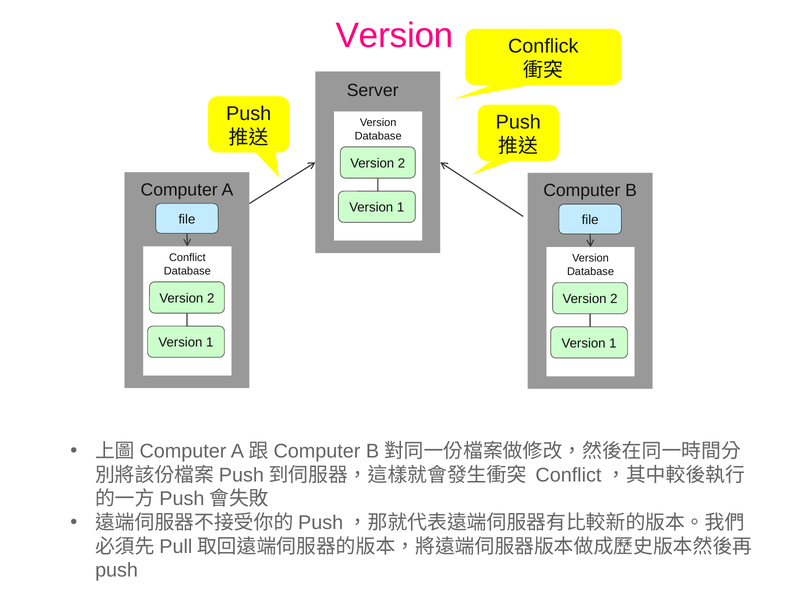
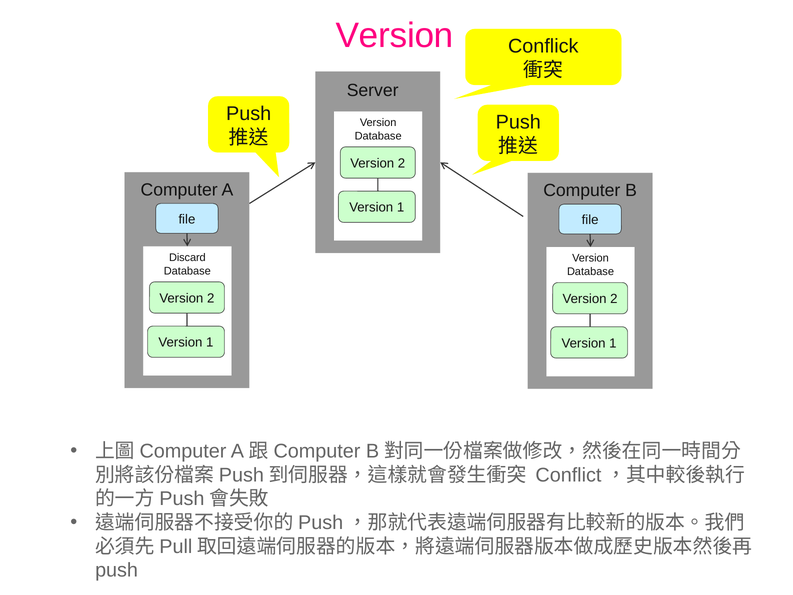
Conflict: Conflict -> Discard
